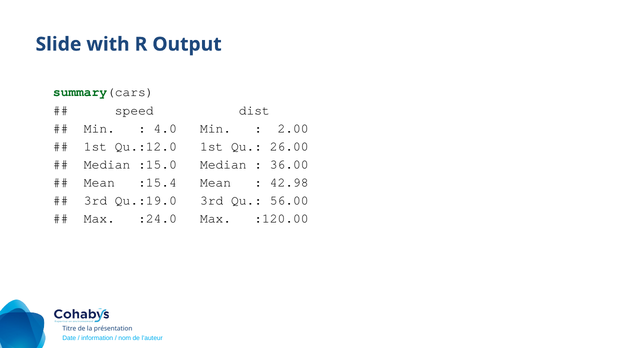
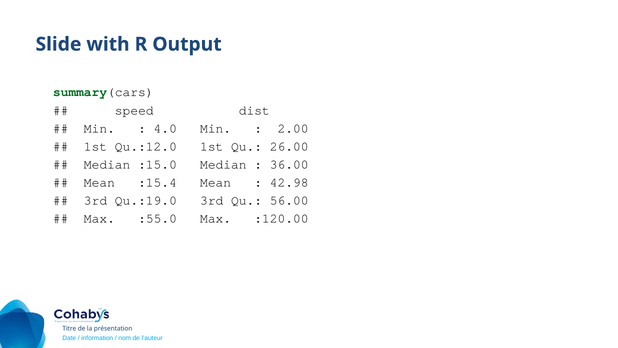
:24.0: :24.0 -> :55.0
